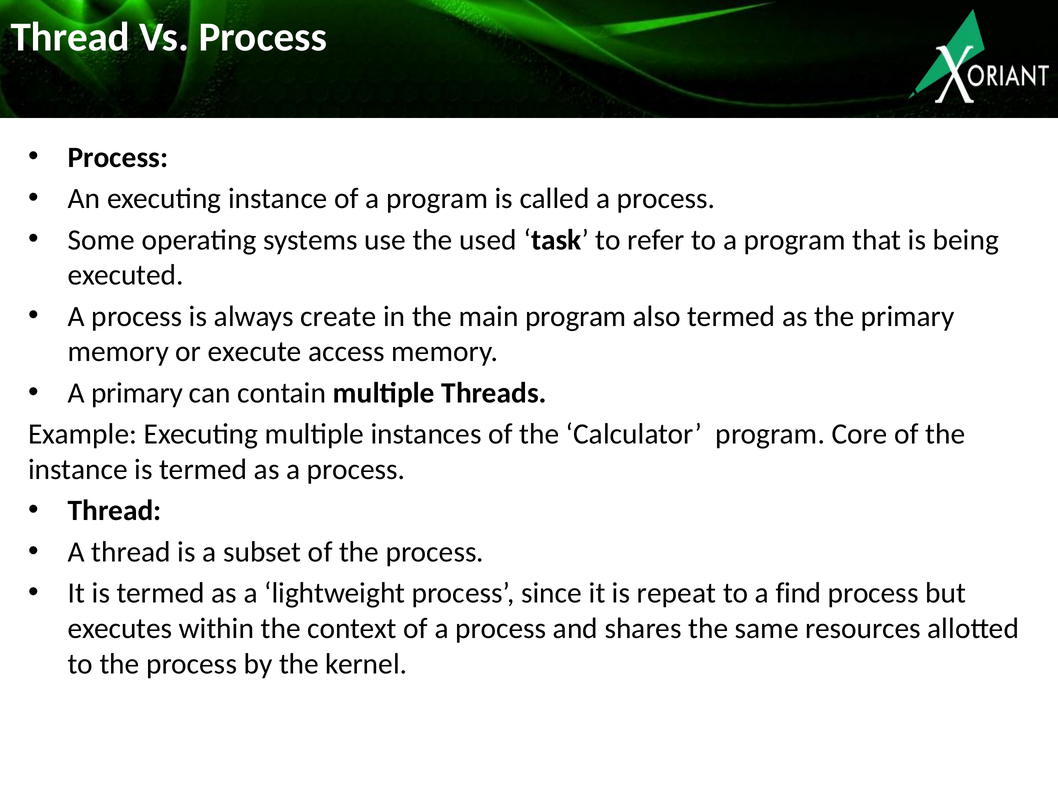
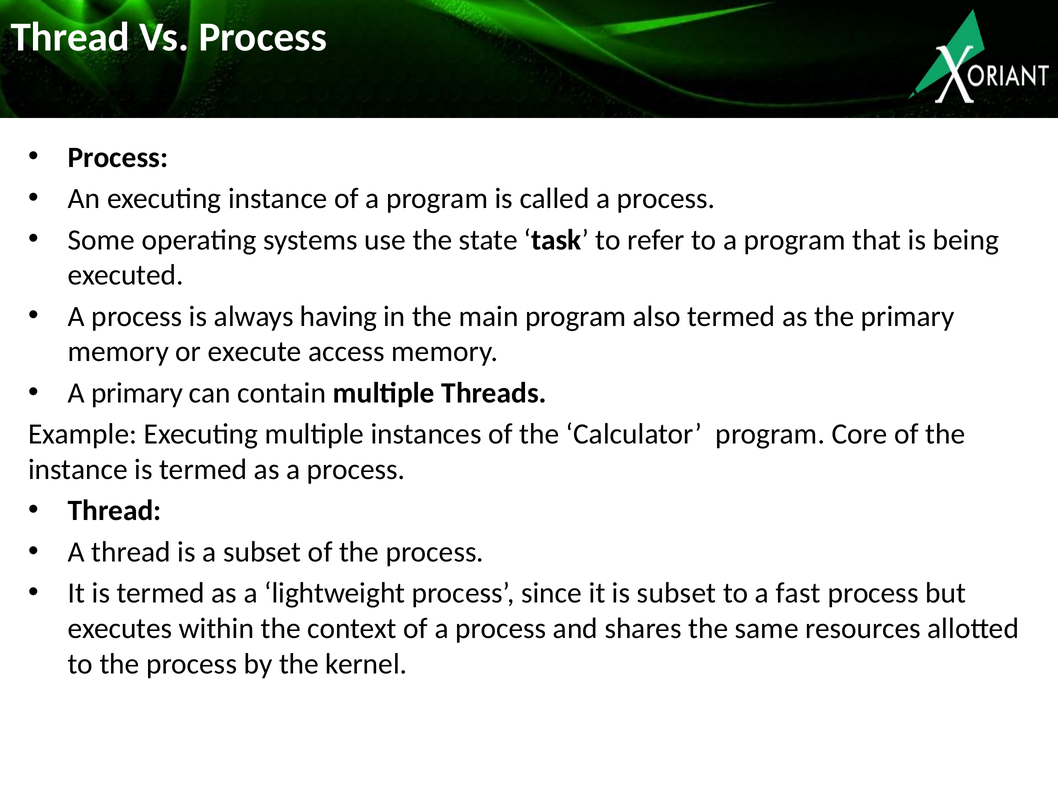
used: used -> state
create: create -> having
is repeat: repeat -> subset
find: find -> fast
